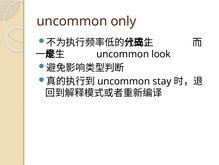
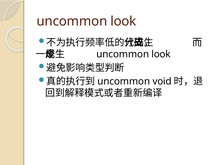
only at (123, 21): only -> look
stay: stay -> void
